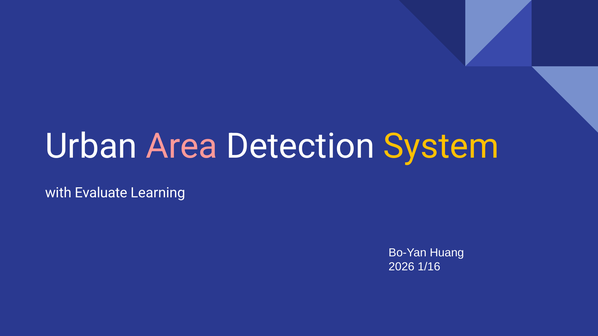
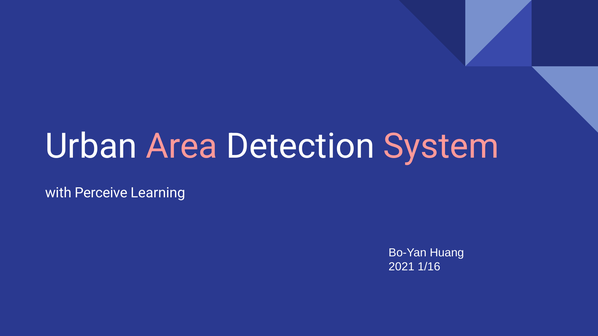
System colour: yellow -> pink
Evaluate: Evaluate -> Perceive
2026: 2026 -> 2021
